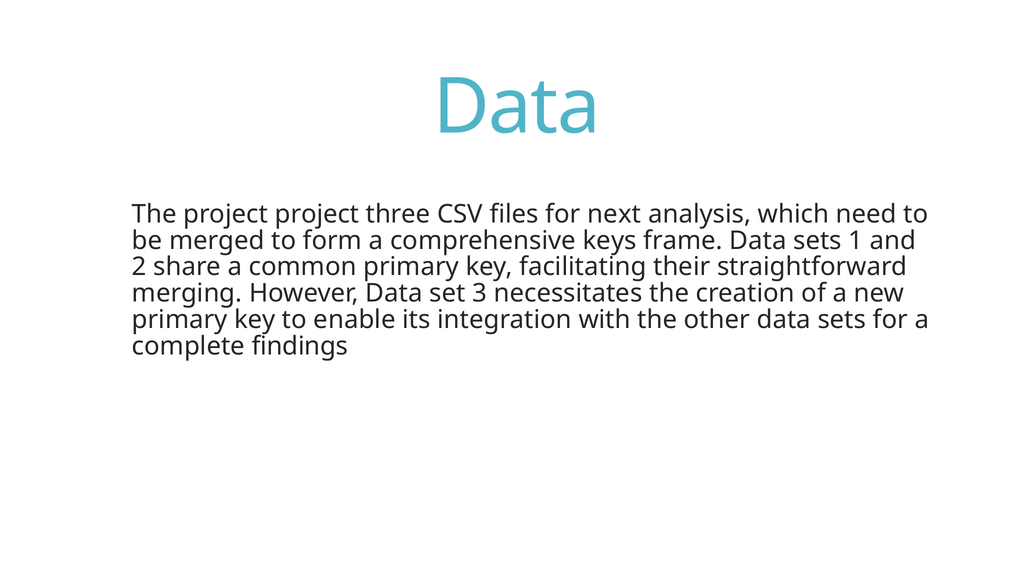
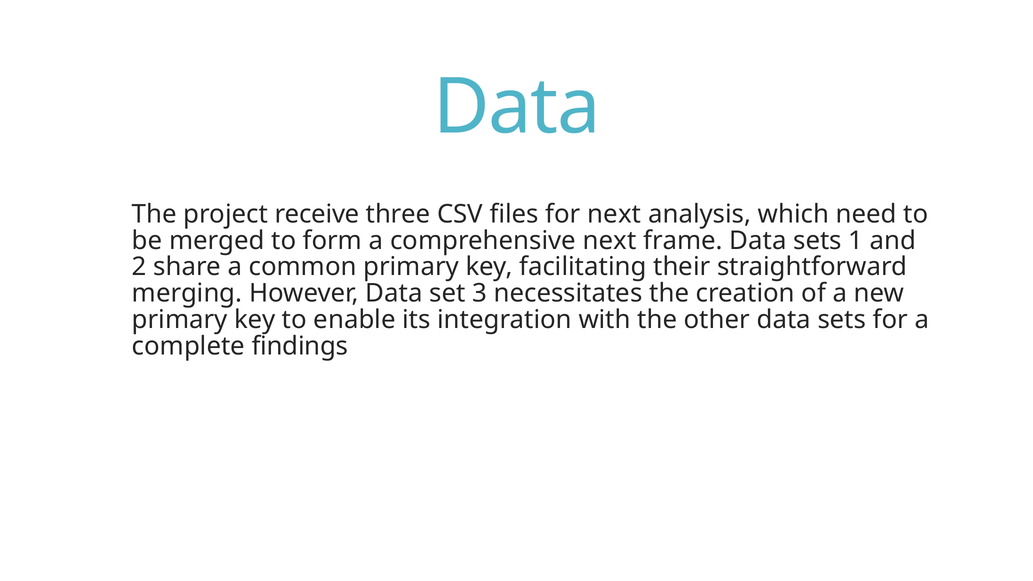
project project: project -> receive
comprehensive keys: keys -> next
